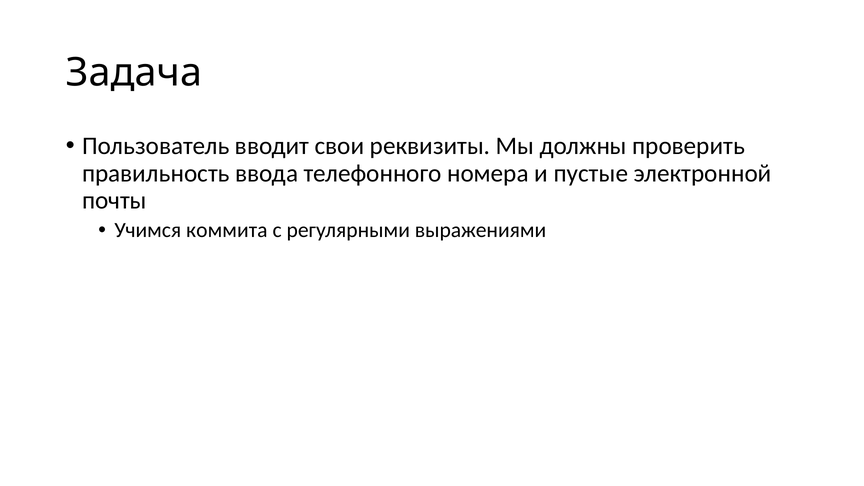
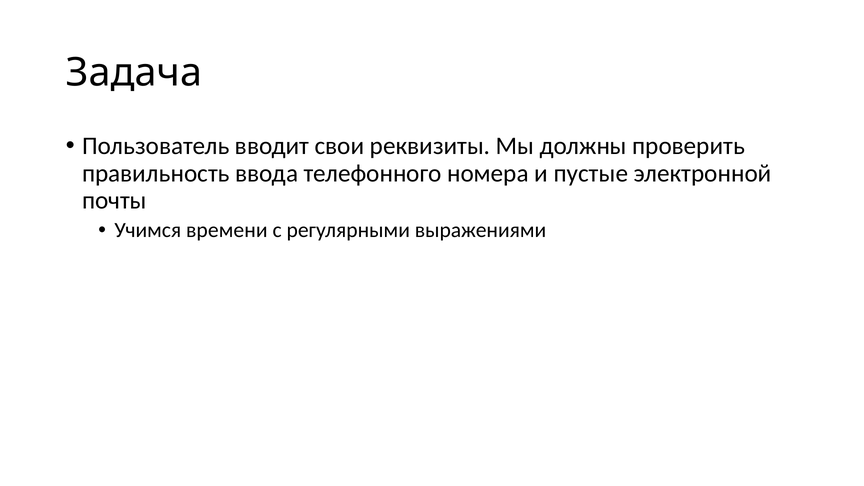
коммита: коммита -> времени
